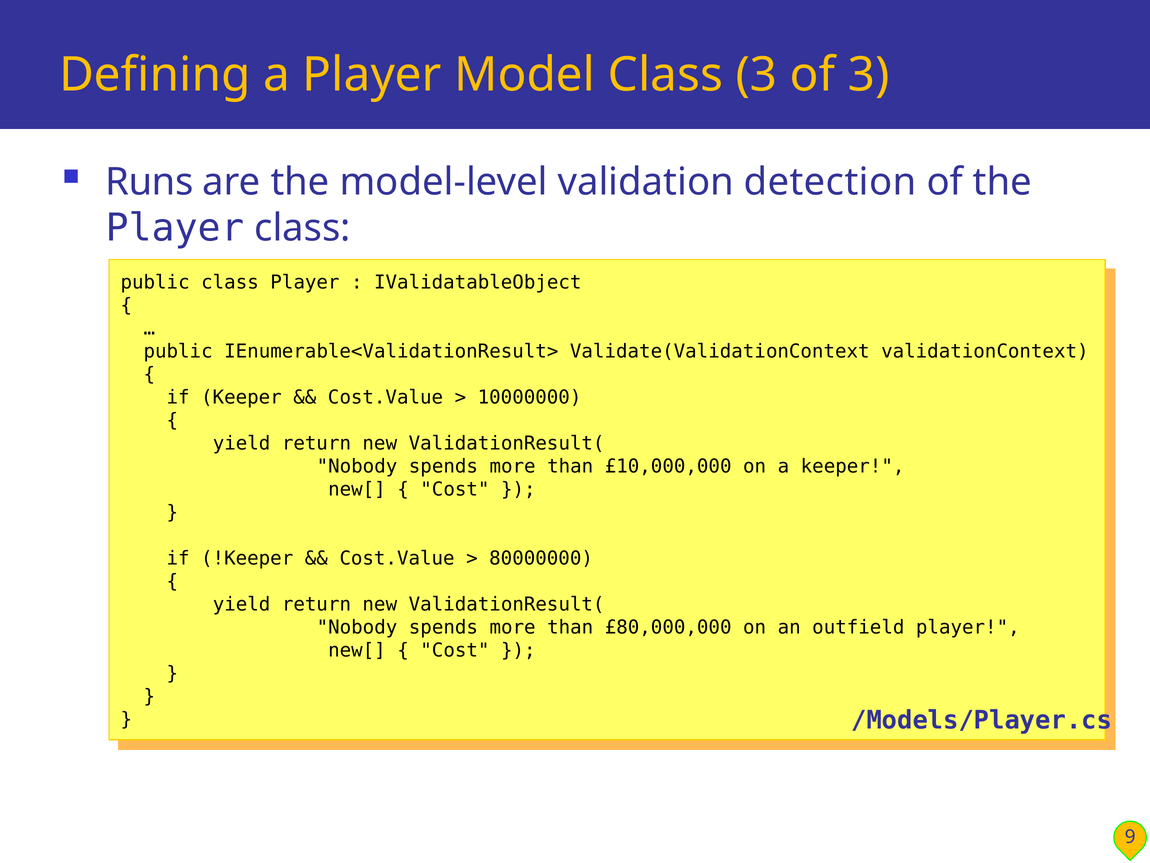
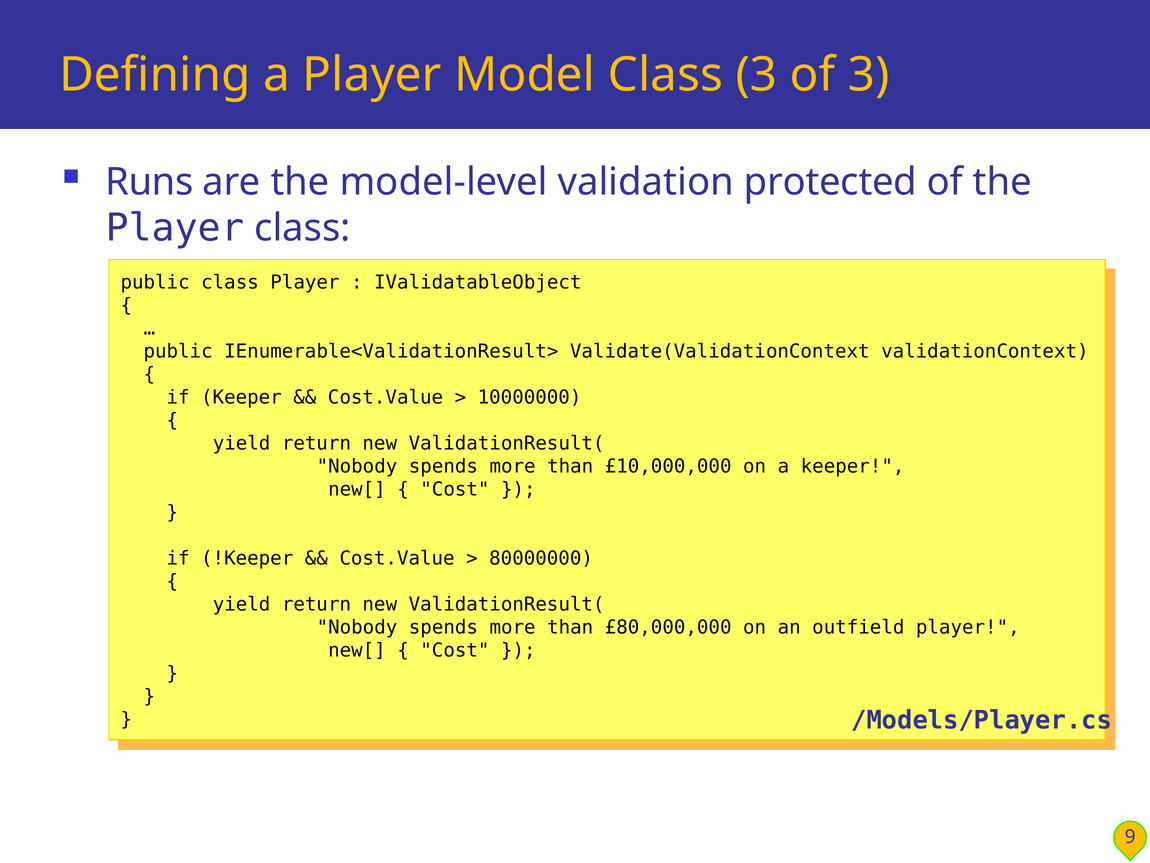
detection: detection -> protected
